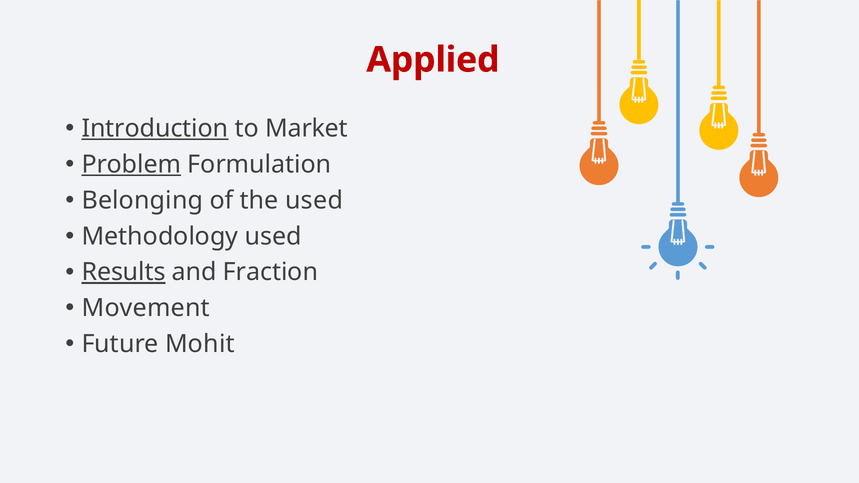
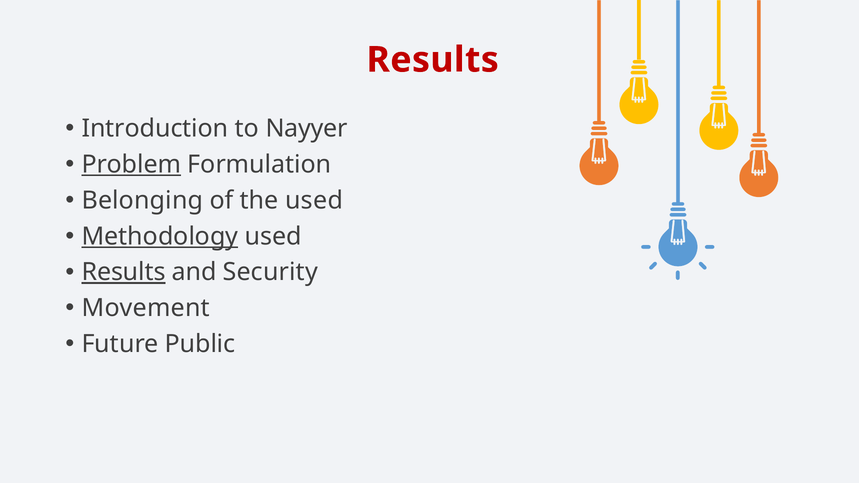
Applied at (433, 60): Applied -> Results
Introduction underline: present -> none
Market: Market -> Nayyer
Methodology underline: none -> present
Fraction: Fraction -> Security
Mohit: Mohit -> Public
